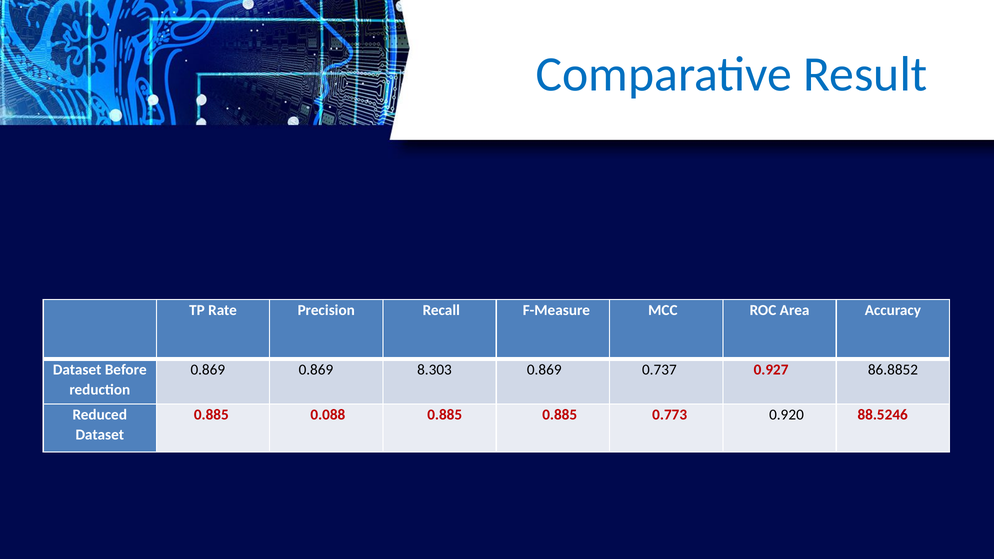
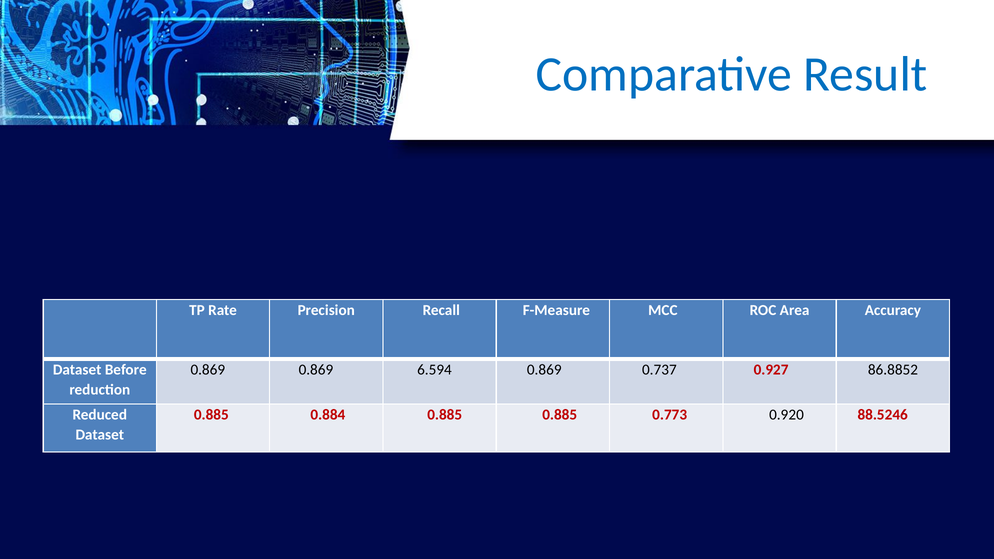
8.303: 8.303 -> 6.594
0.088: 0.088 -> 0.884
